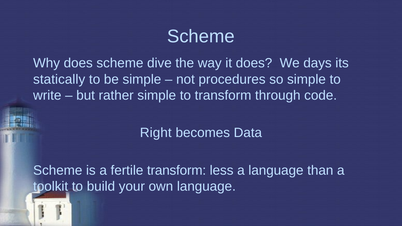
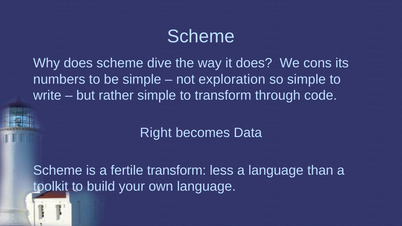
days: days -> cons
statically: statically -> numbers
procedures: procedures -> exploration
